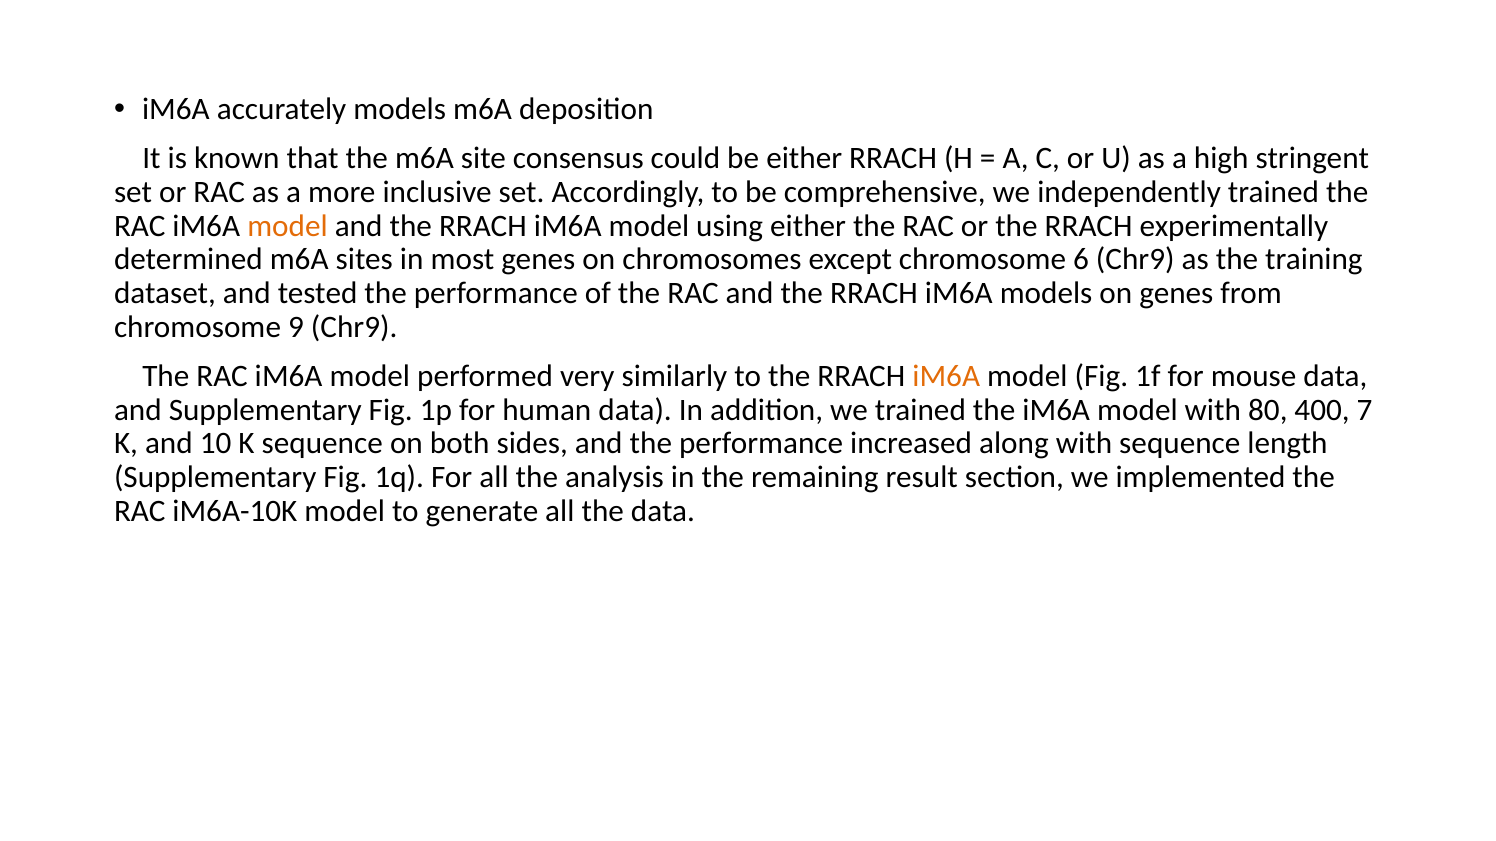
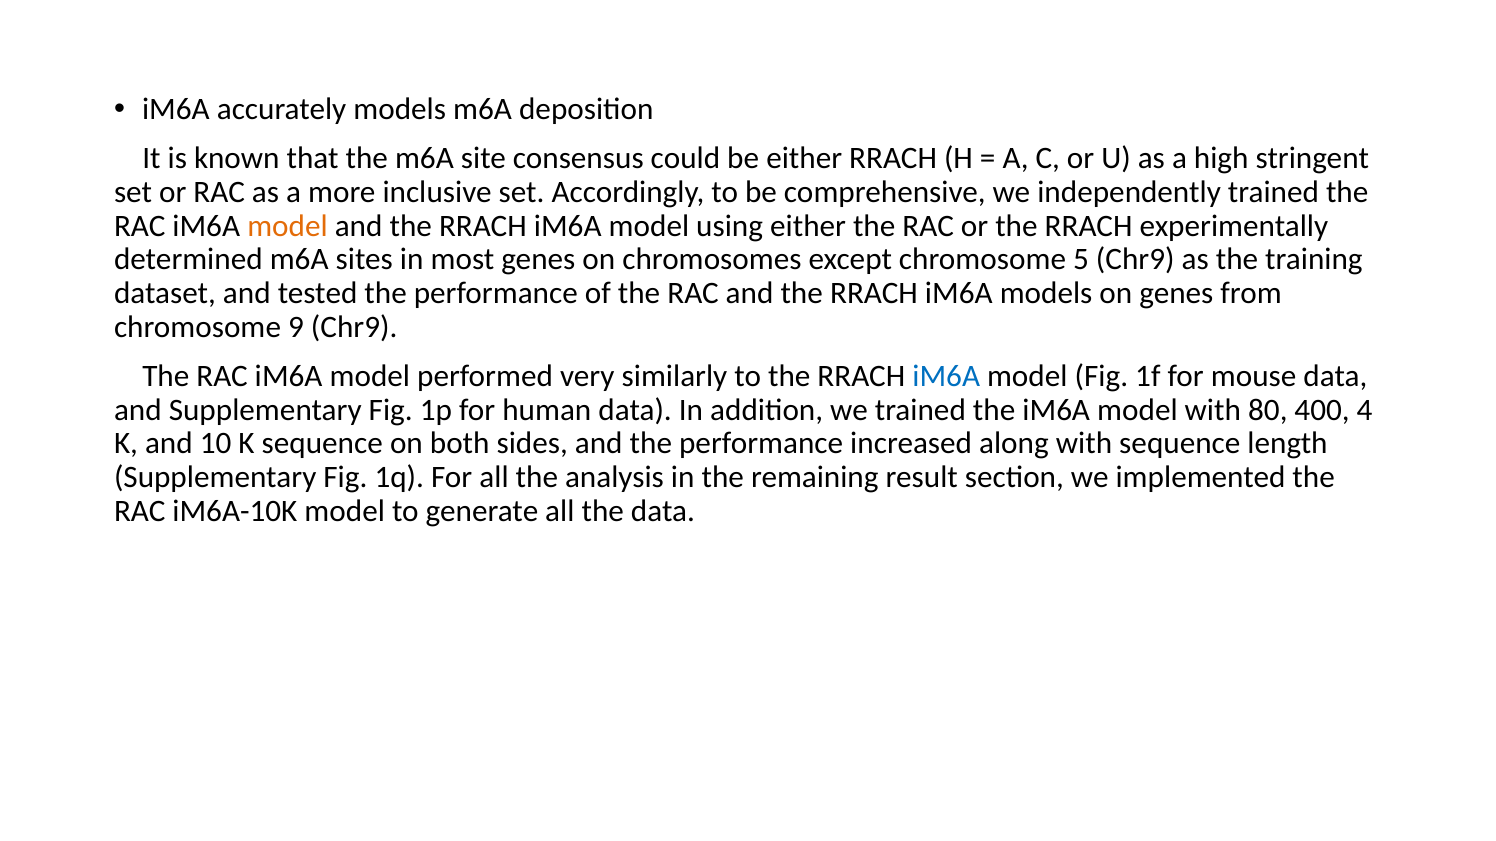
6: 6 -> 5
iM6A at (946, 376) colour: orange -> blue
7: 7 -> 4
